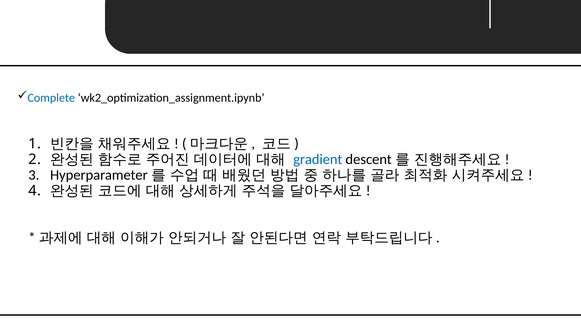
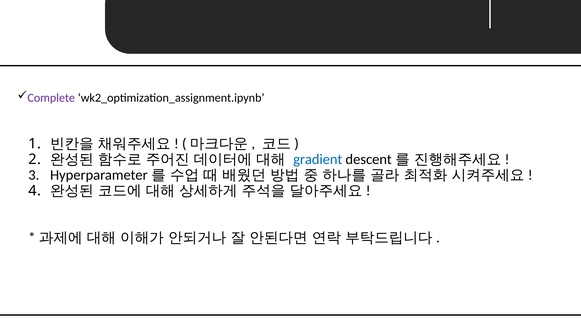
Complete colour: blue -> purple
